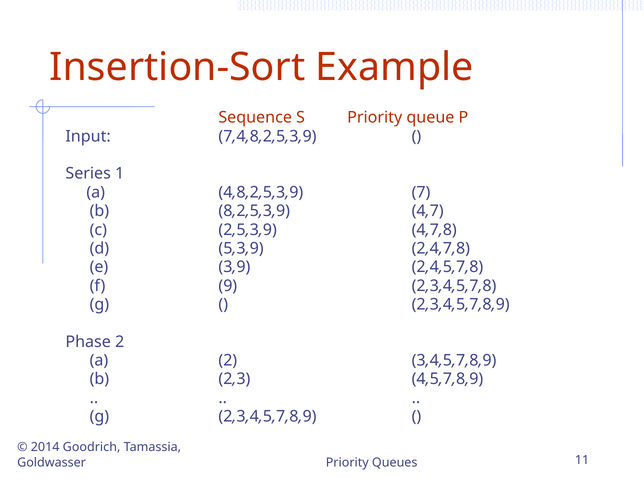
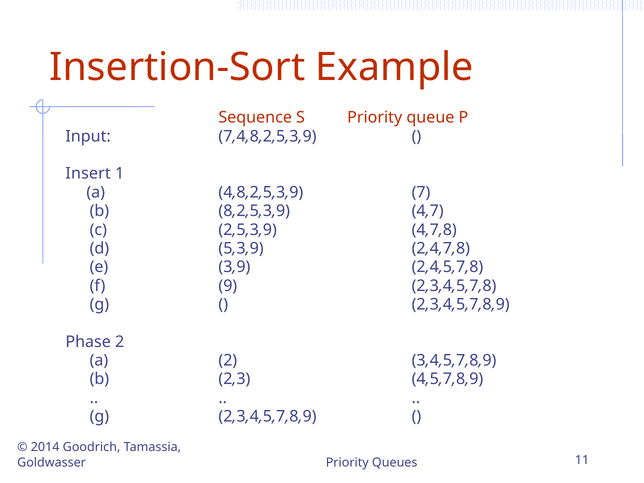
Series: Series -> Insert
